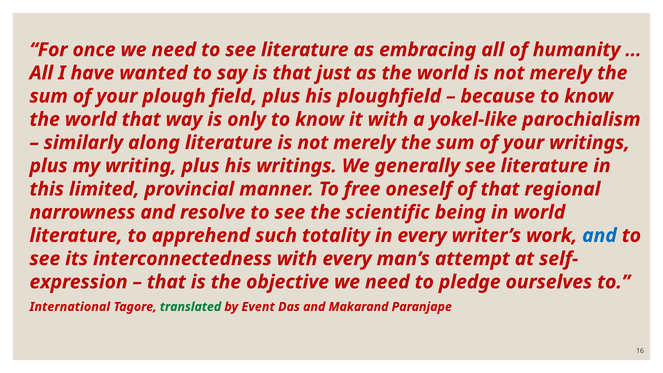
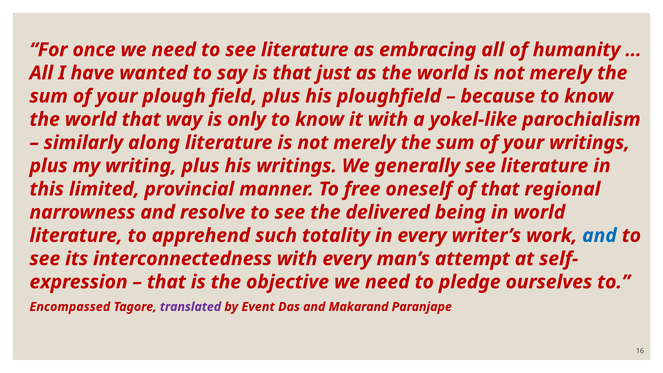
scientific: scientific -> delivered
International: International -> Encompassed
translated colour: green -> purple
